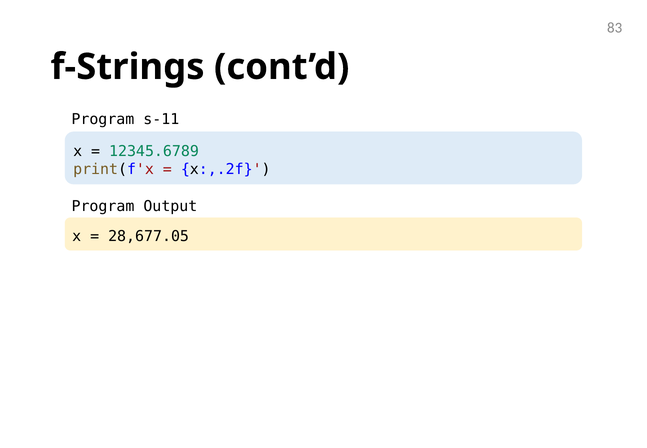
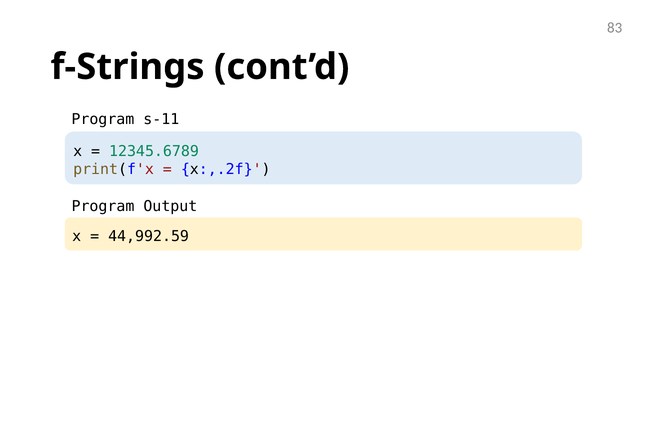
28,677.05: 28,677.05 -> 44,992.59
